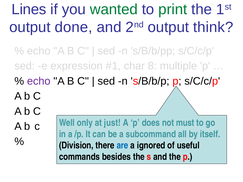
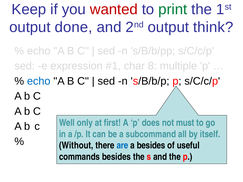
Lines: Lines -> Keep
wanted colour: green -> red
echo at (39, 81) colour: purple -> blue
just: just -> first
Division: Division -> Without
a ignored: ignored -> besides
